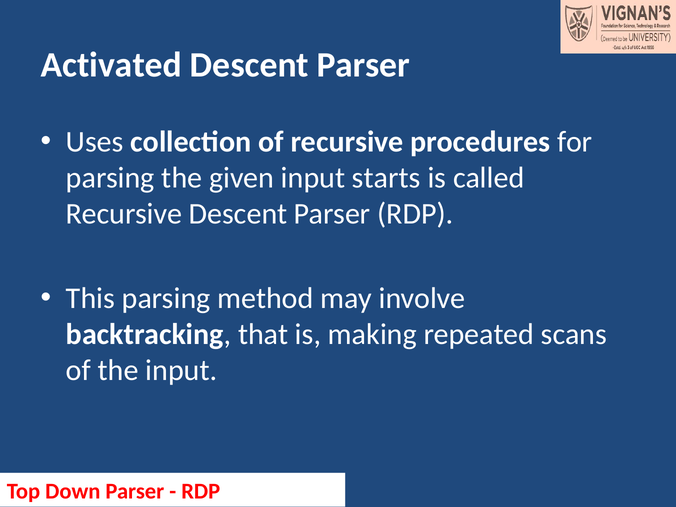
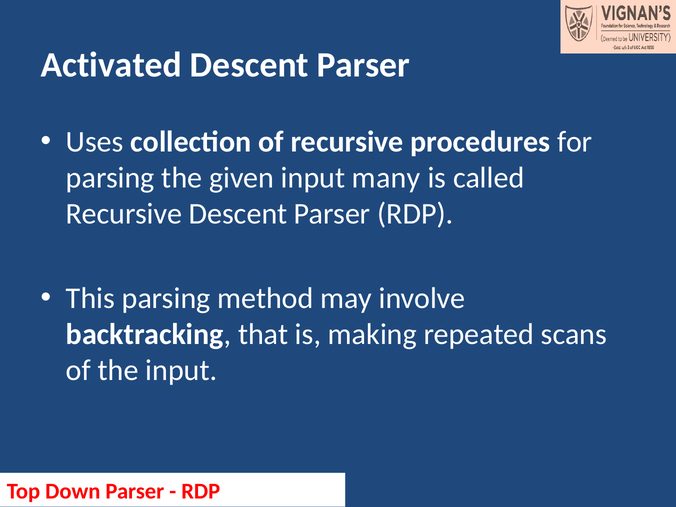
starts: starts -> many
